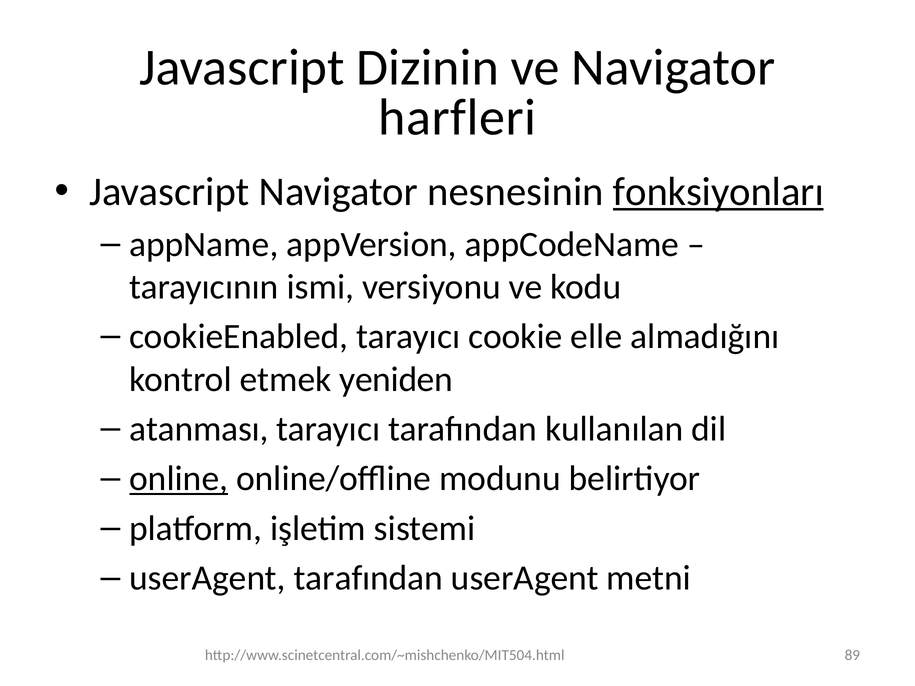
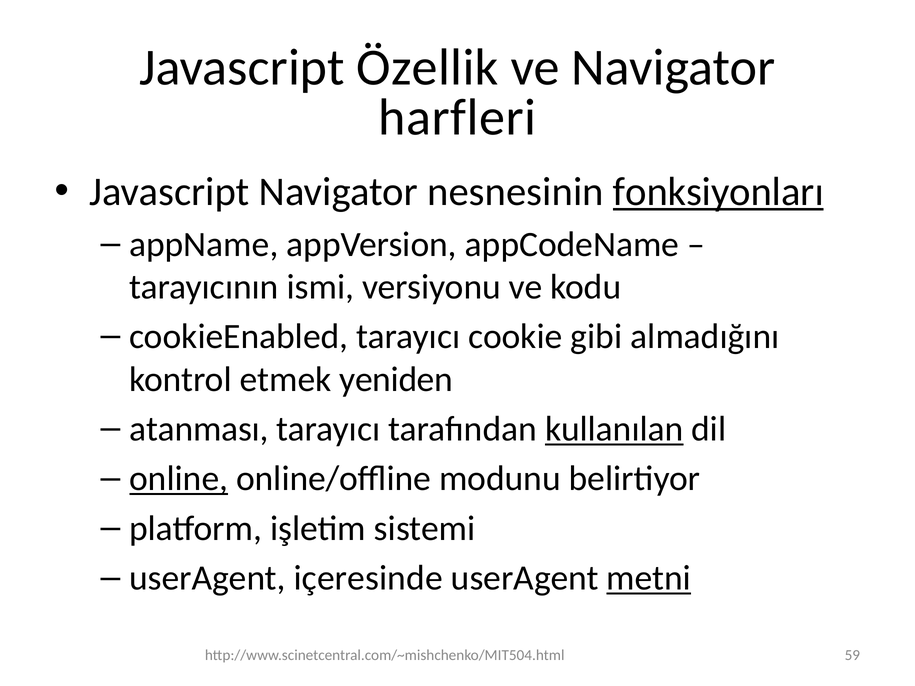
Dizinin: Dizinin -> Özellik
elle: elle -> gibi
kullanılan underline: none -> present
userAgent tarafından: tarafından -> içeresinde
metni underline: none -> present
89: 89 -> 59
